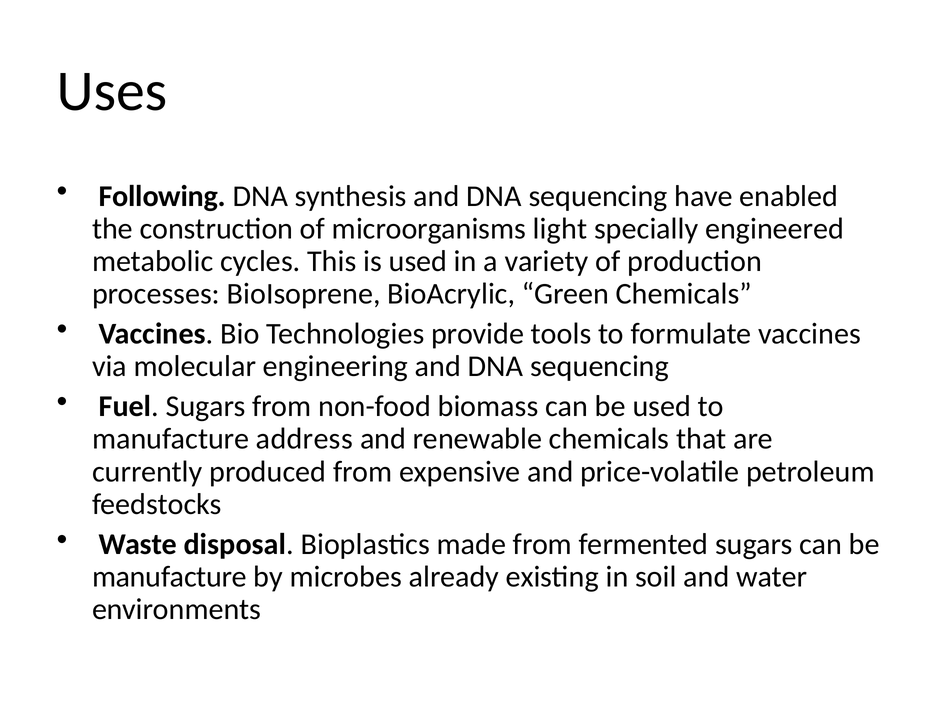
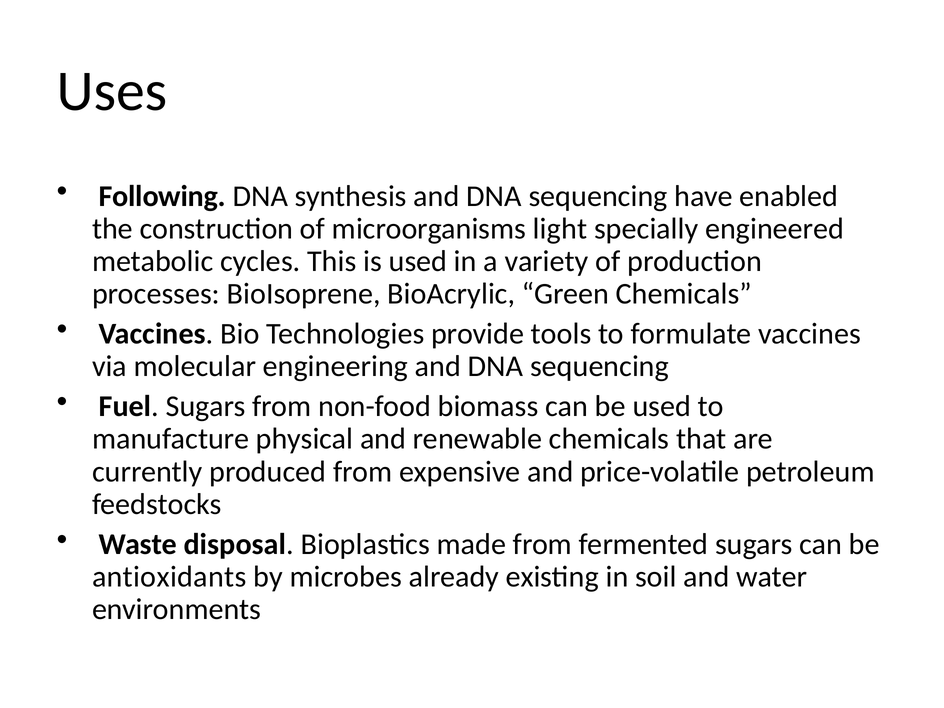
address: address -> physical
manufacture at (170, 577): manufacture -> antioxidants
